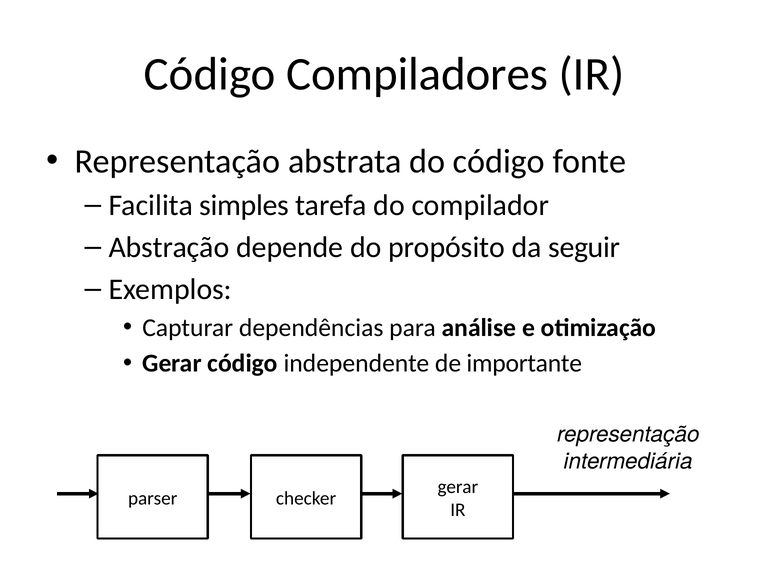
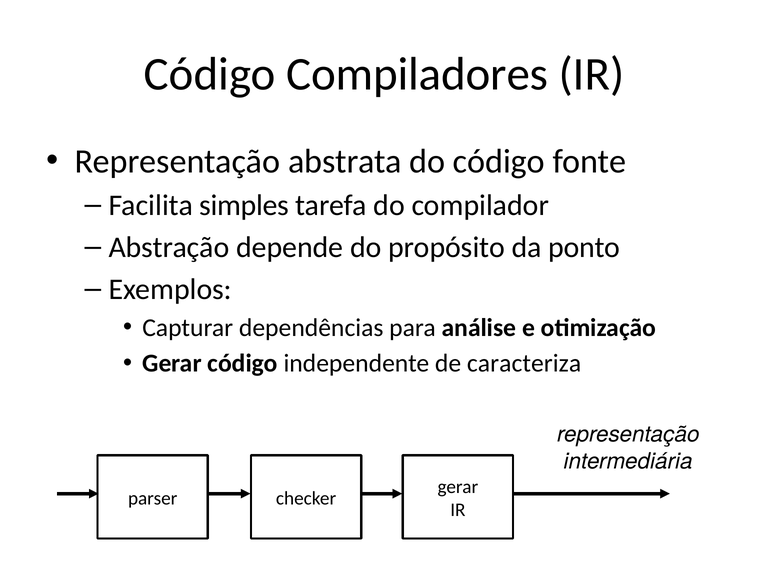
seguir: seguir -> ponto
importante: importante -> caracteriza
